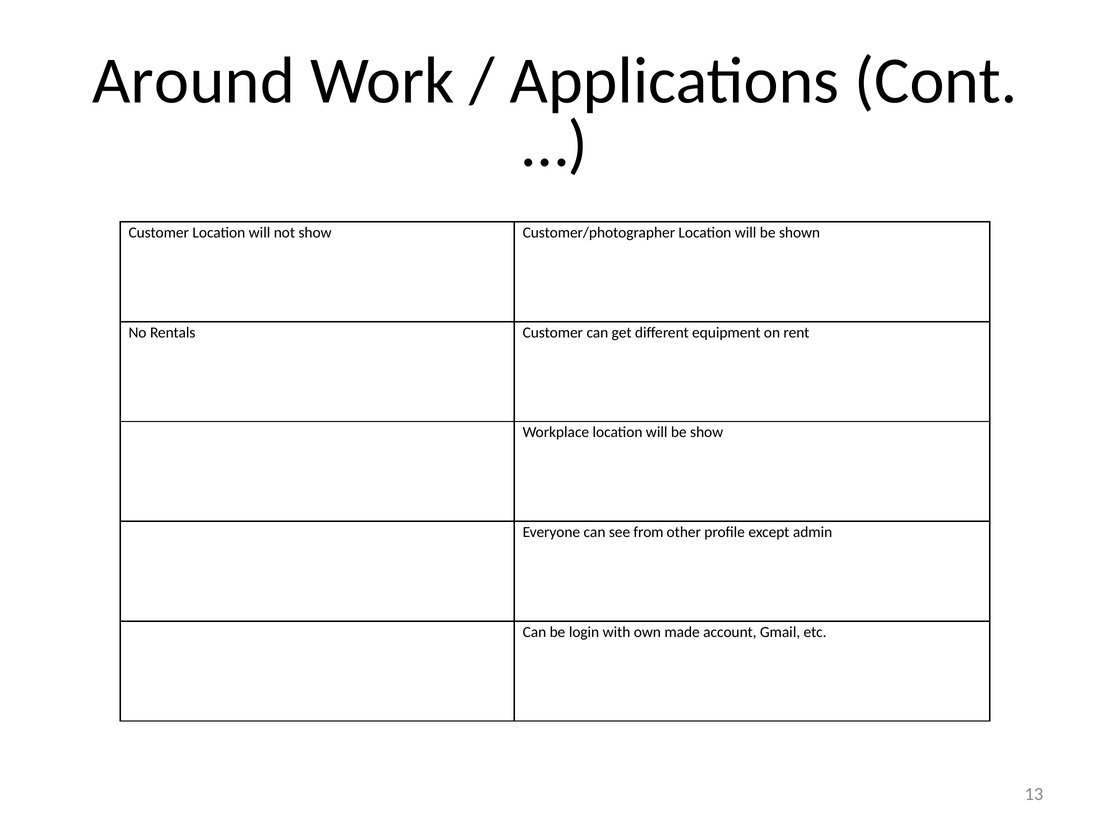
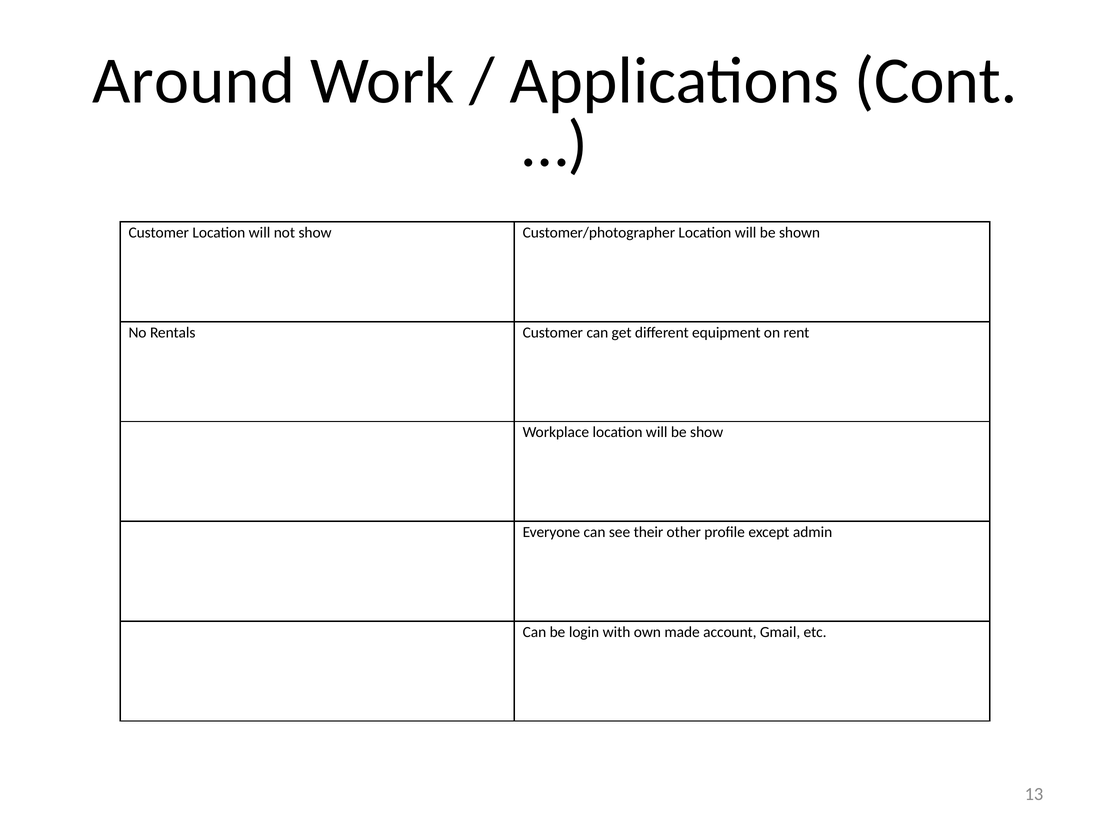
from: from -> their
